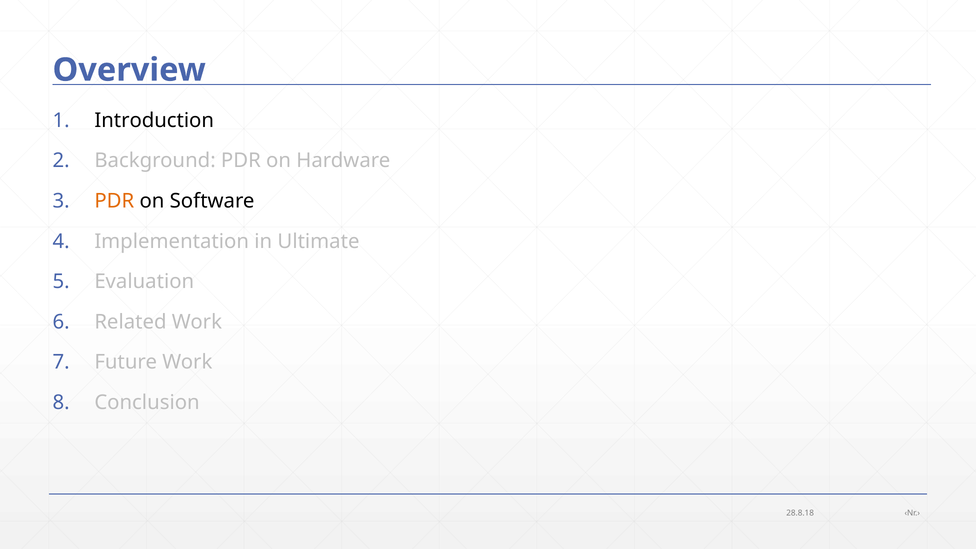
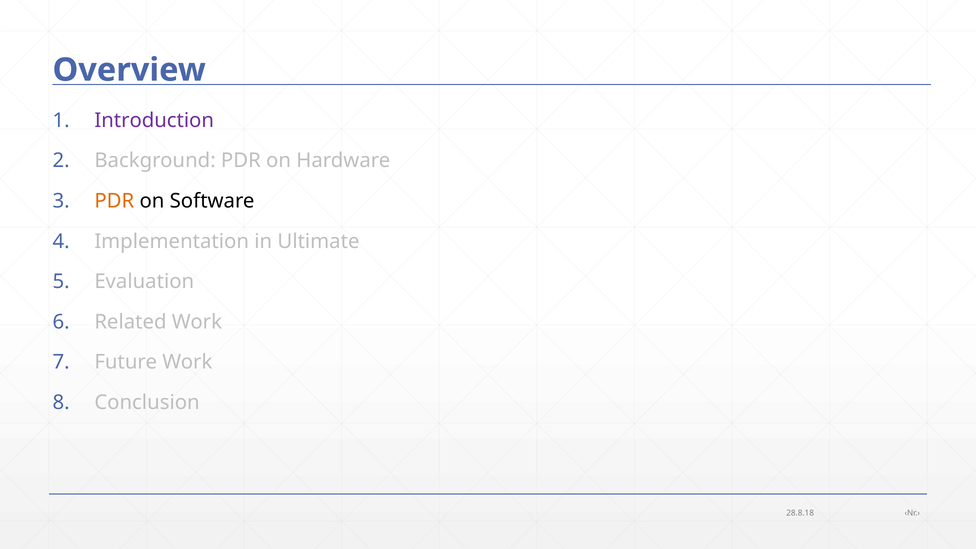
Introduction colour: black -> purple
